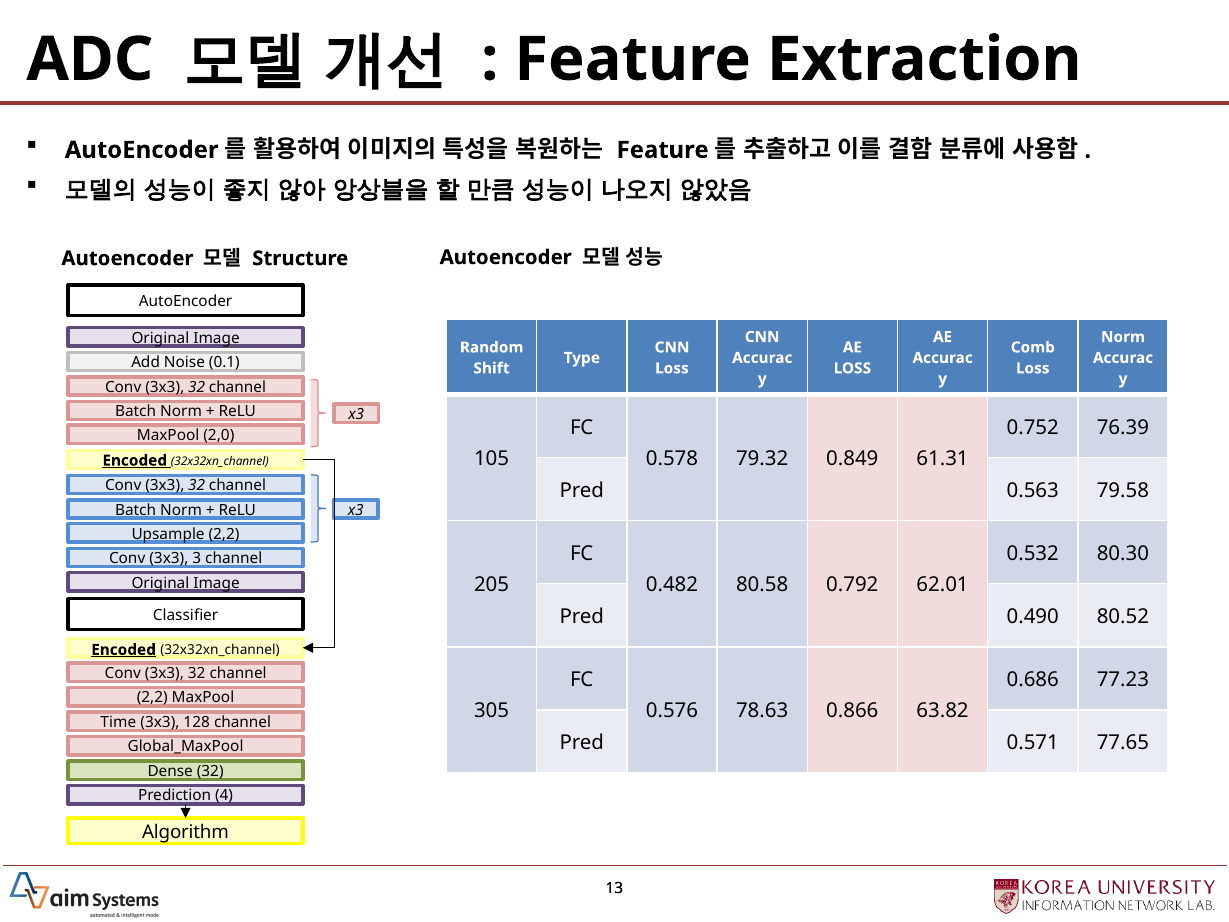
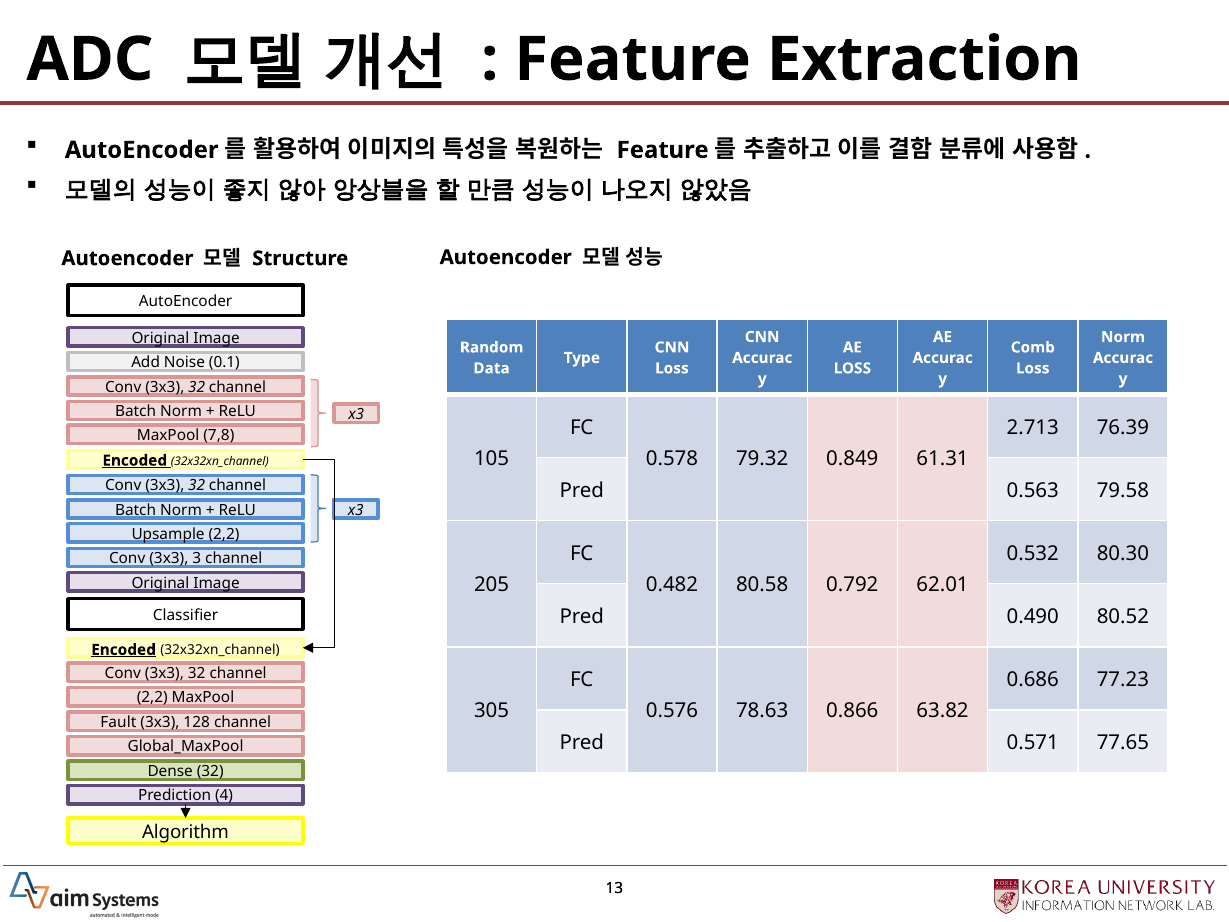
Shift: Shift -> Data
0.752: 0.752 -> 2.713
2,0: 2,0 -> 7,8
Time: Time -> Fault
